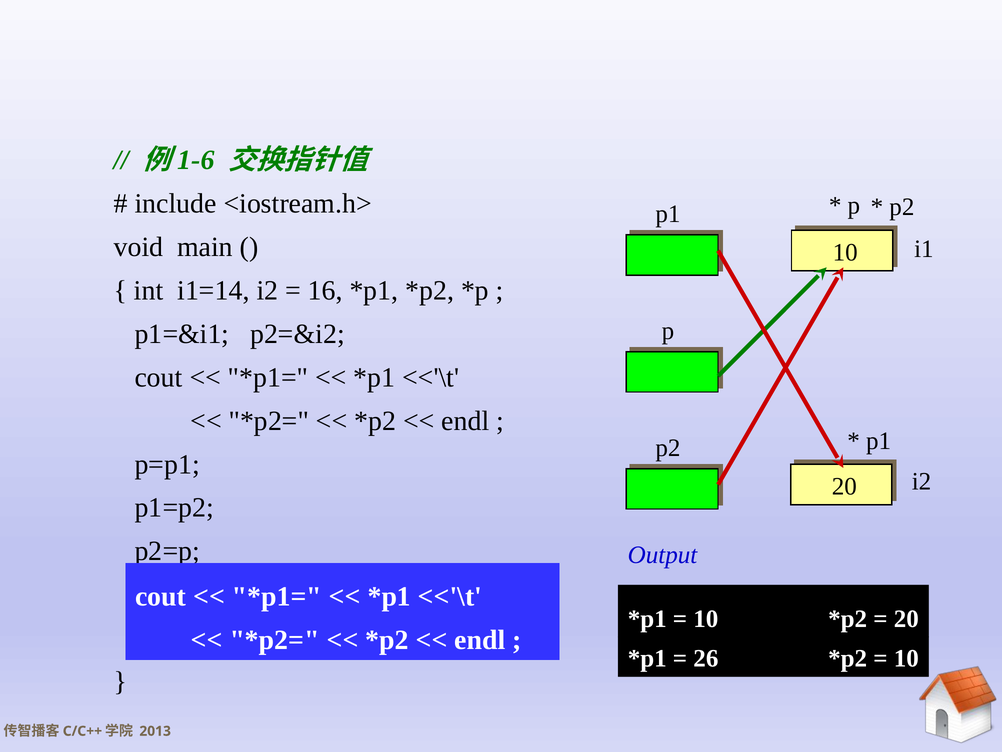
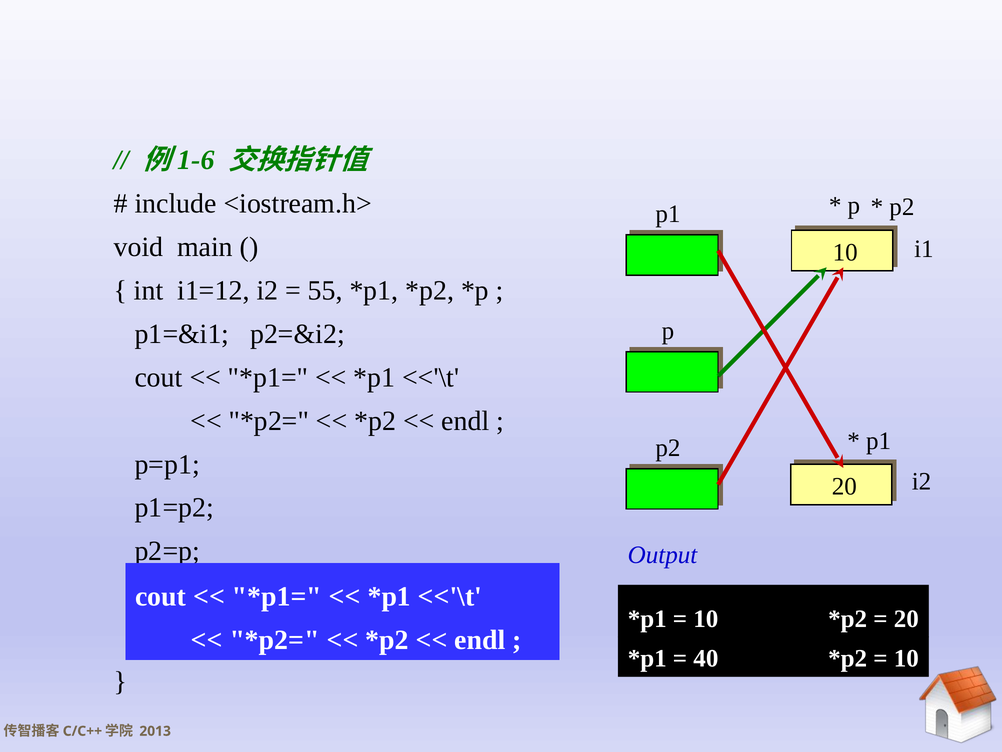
i1=14: i1=14 -> i1=12
16: 16 -> 55
26: 26 -> 40
